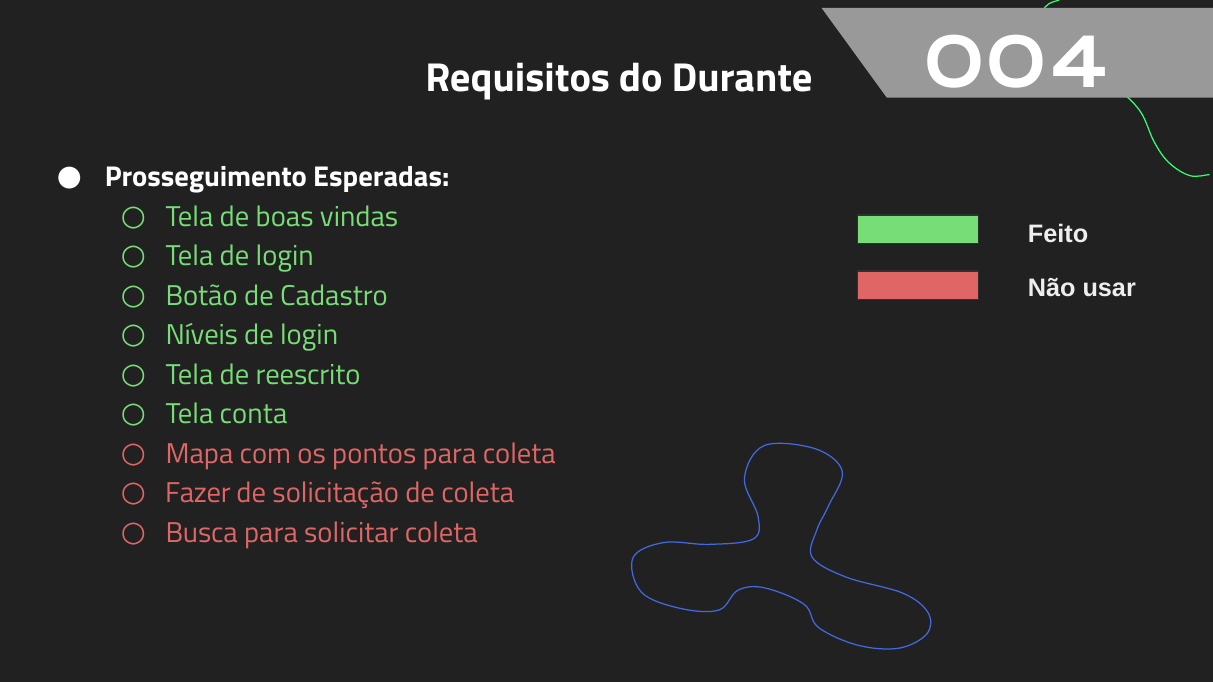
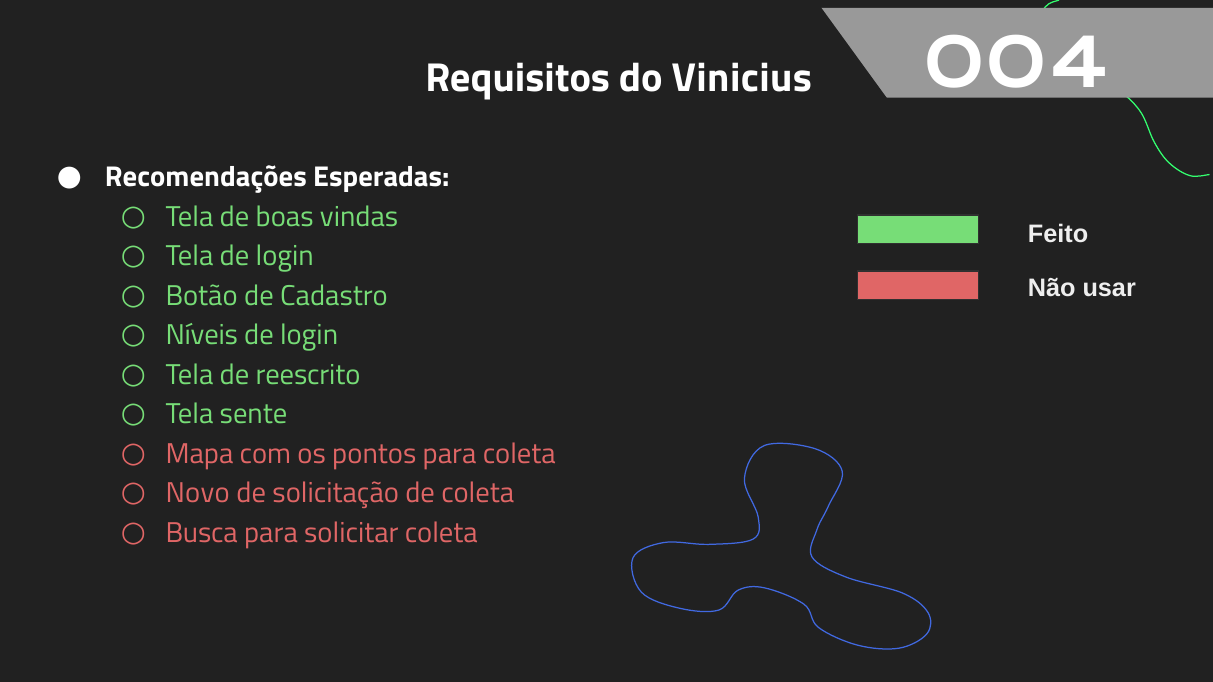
Durante: Durante -> Vinicius
Prosseguimento: Prosseguimento -> Recomendações
conta: conta -> sente
Fazer: Fazer -> Novo
